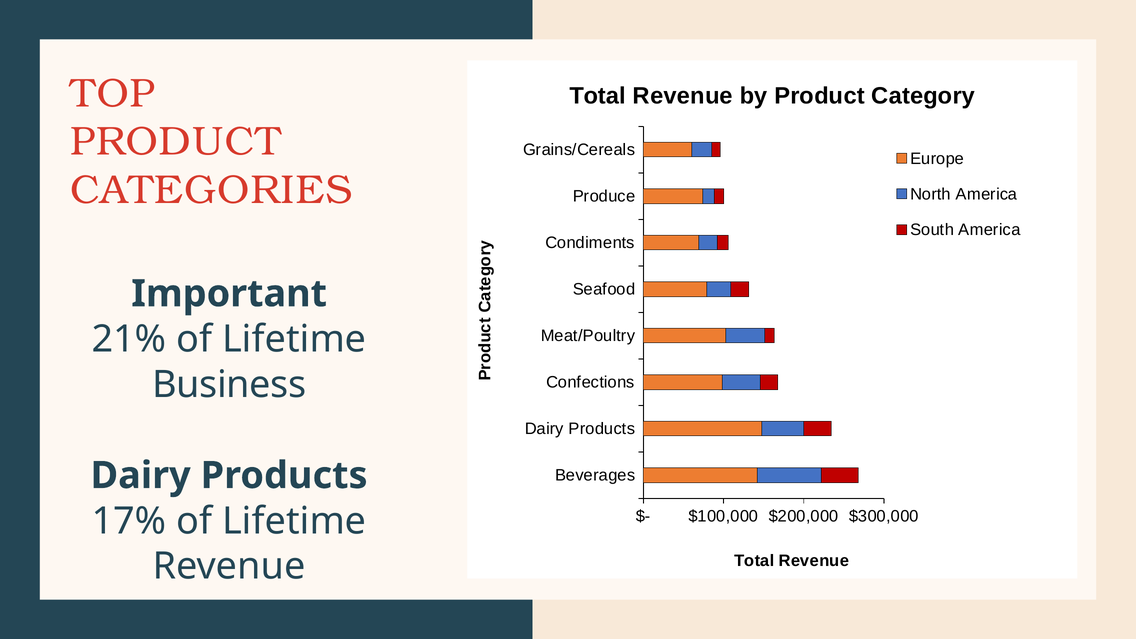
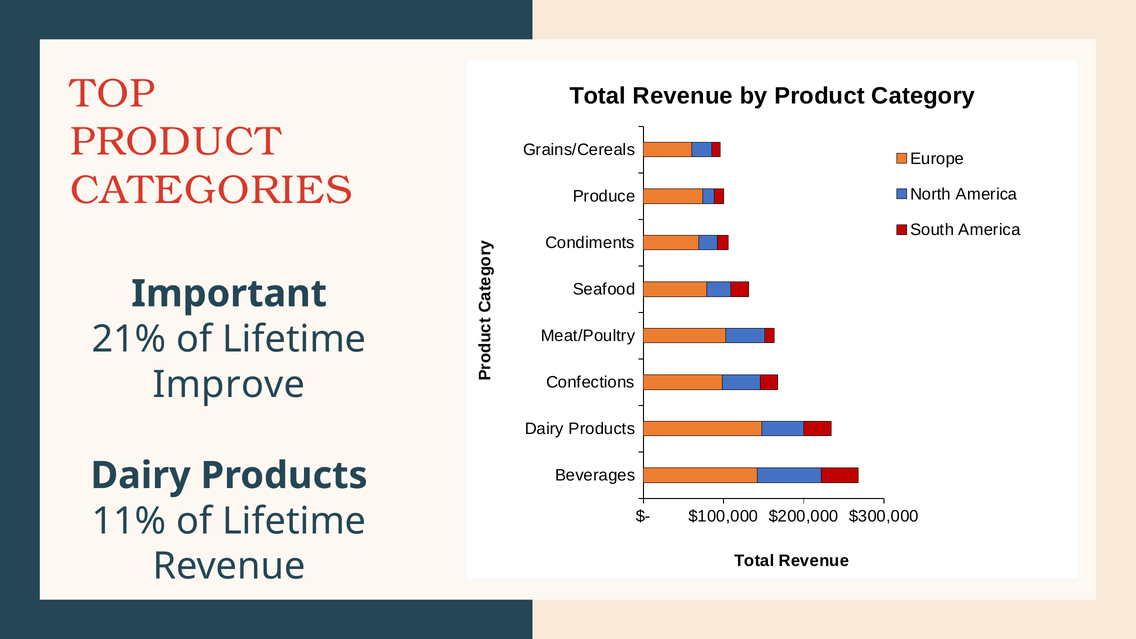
Business: Business -> Improve
17%: 17% -> 11%
